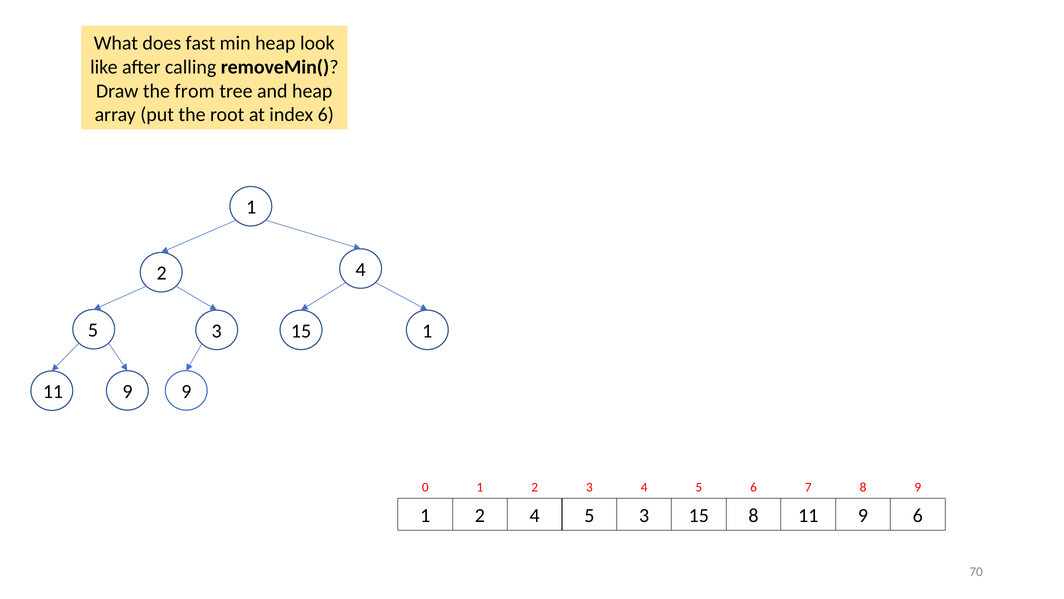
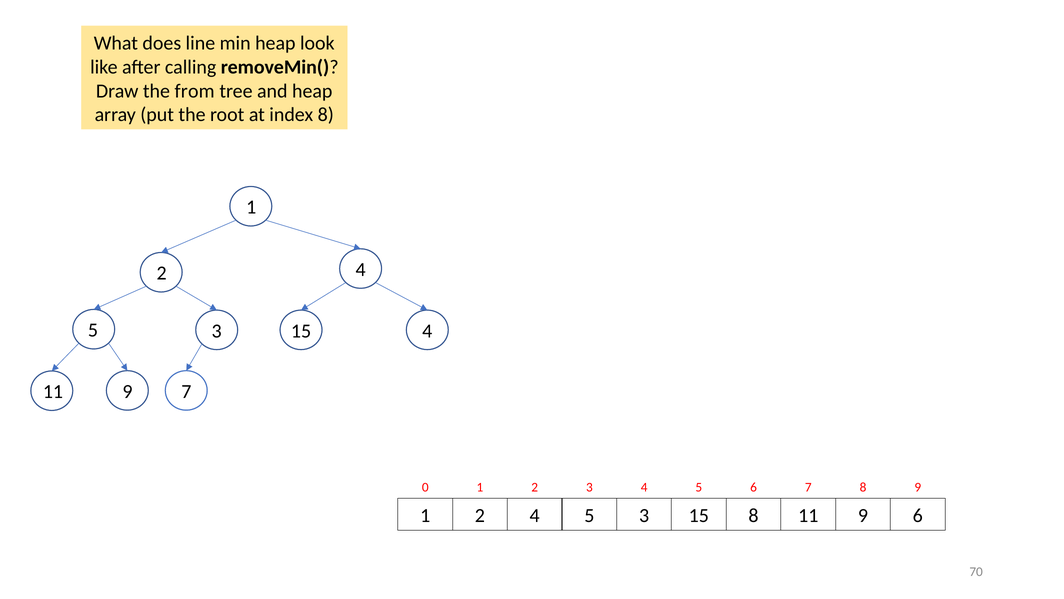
fast: fast -> line
index 6: 6 -> 8
5 1: 1 -> 4
9 9: 9 -> 7
